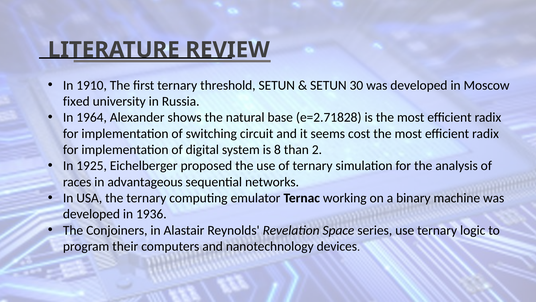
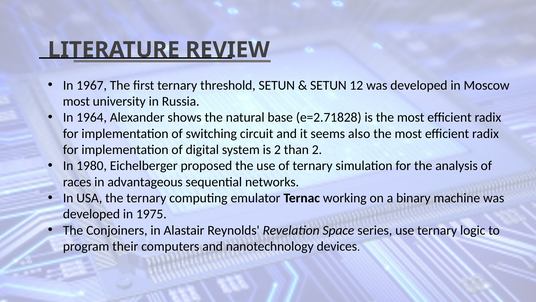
1910: 1910 -> 1967
30: 30 -> 12
fixed at (76, 101): fixed -> most
cost: cost -> also
is 8: 8 -> 2
1925: 1925 -> 1980
1936: 1936 -> 1975
